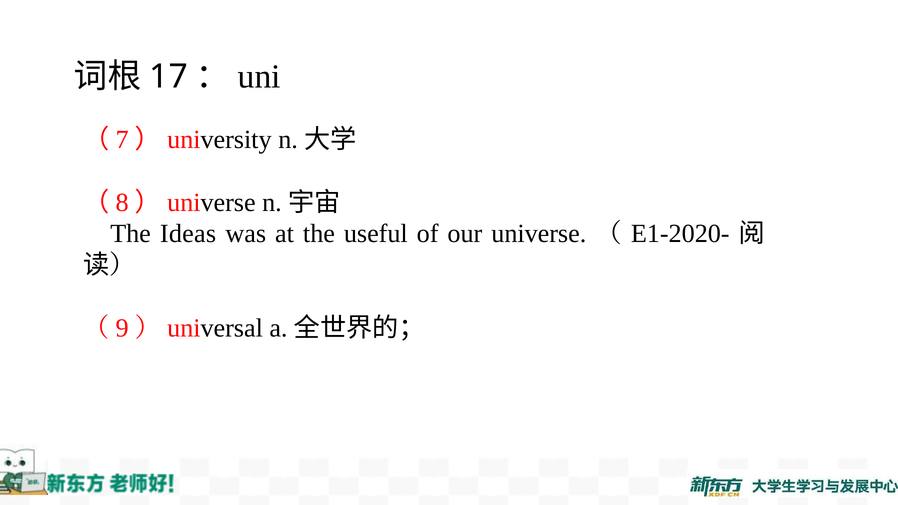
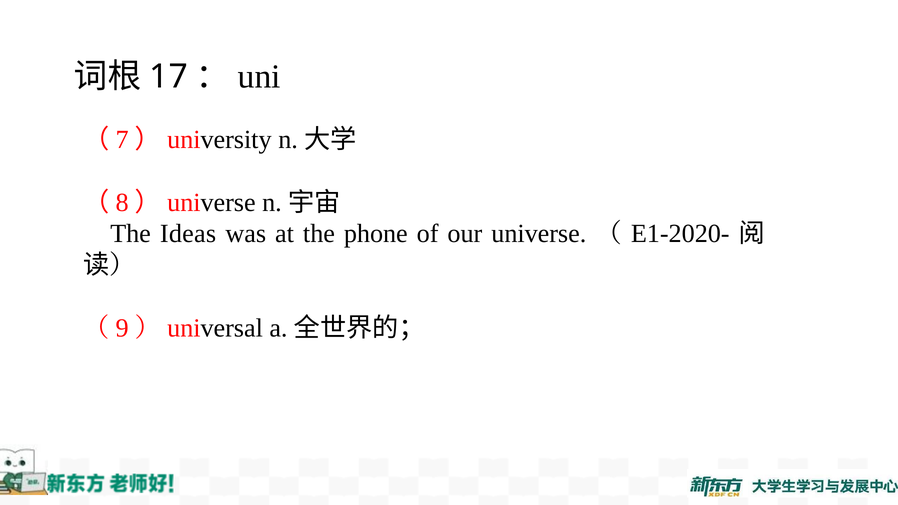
useful: useful -> phone
